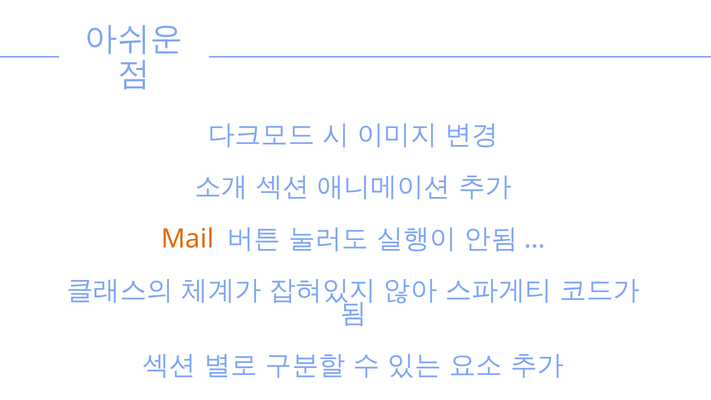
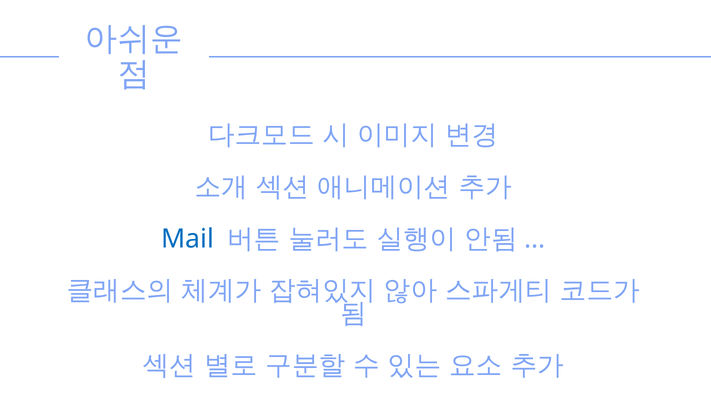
Mail colour: orange -> blue
